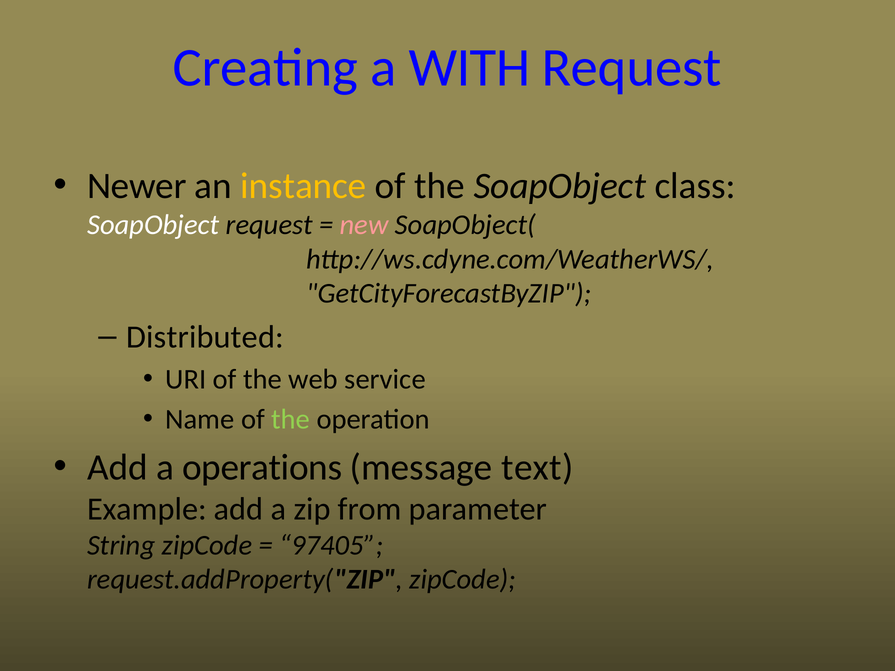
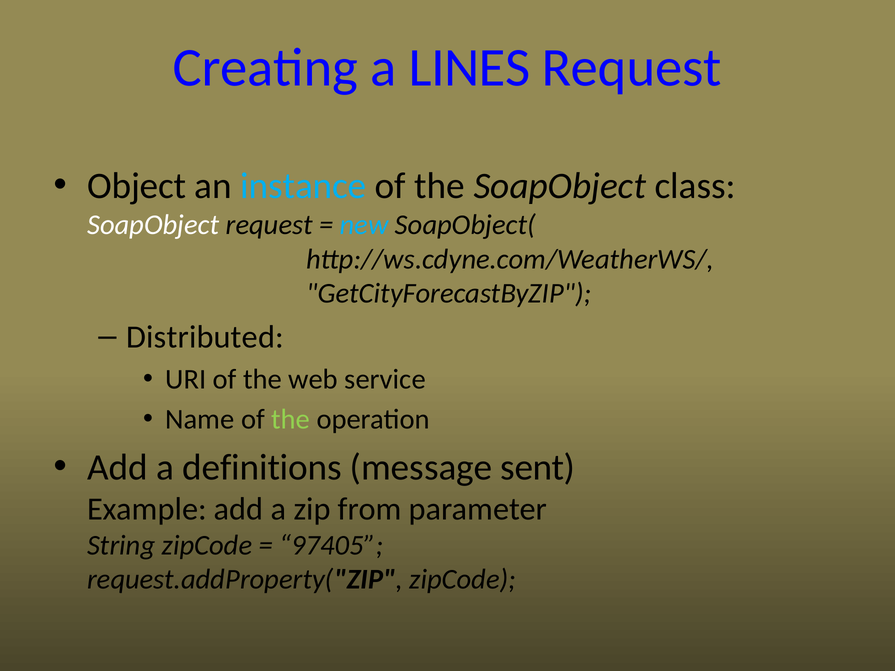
WITH: WITH -> LINES
Newer: Newer -> Object
instance colour: yellow -> light blue
new colour: pink -> light blue
operations: operations -> definitions
text: text -> sent
